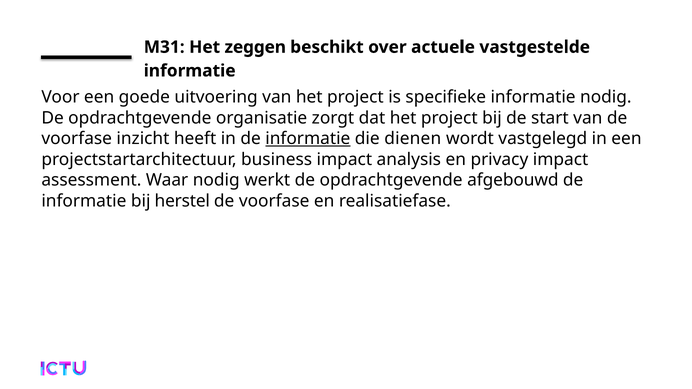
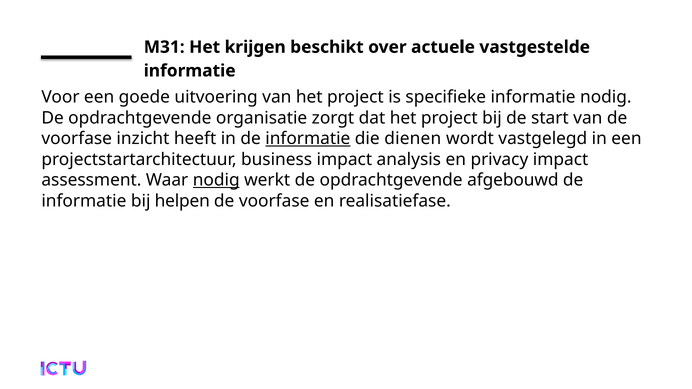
zeggen: zeggen -> krijgen
nodig at (216, 180) underline: none -> present
herstel: herstel -> helpen
